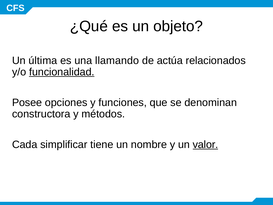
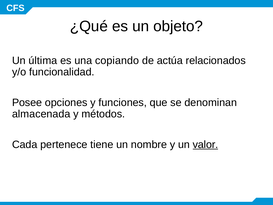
llamando: llamando -> copiando
funcionalidad underline: present -> none
constructora: constructora -> almacenada
simplificar: simplificar -> pertenece
